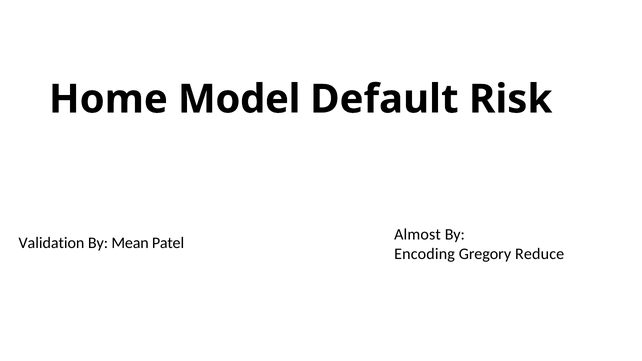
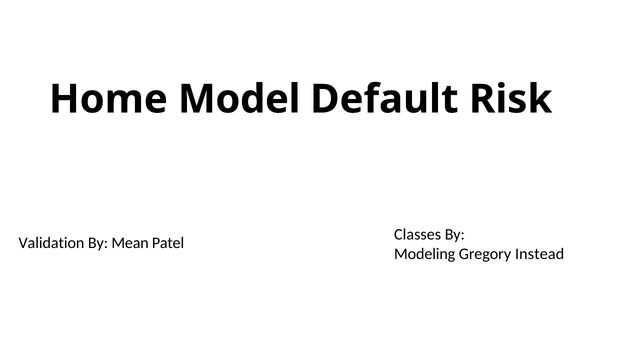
Almost: Almost -> Classes
Encoding: Encoding -> Modeling
Reduce: Reduce -> Instead
